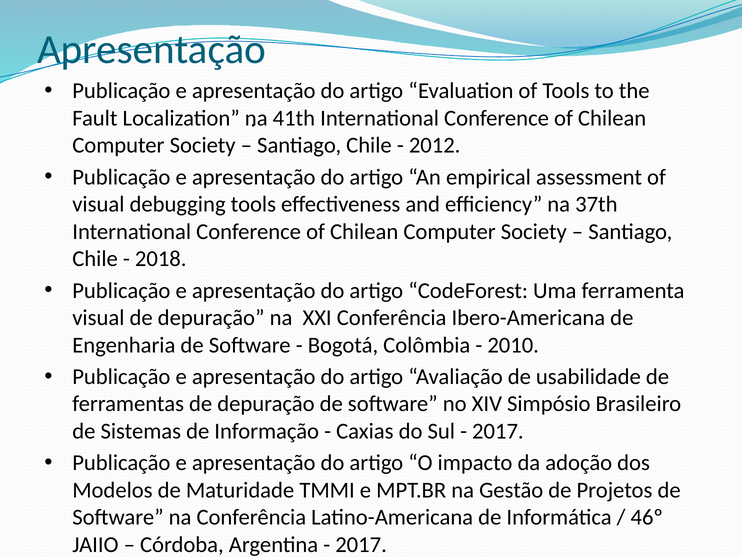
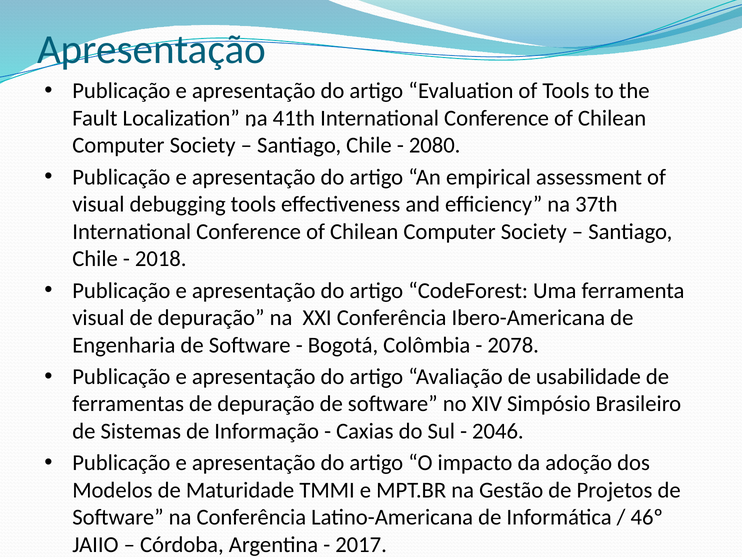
2012: 2012 -> 2080
2010: 2010 -> 2078
2017 at (498, 431): 2017 -> 2046
